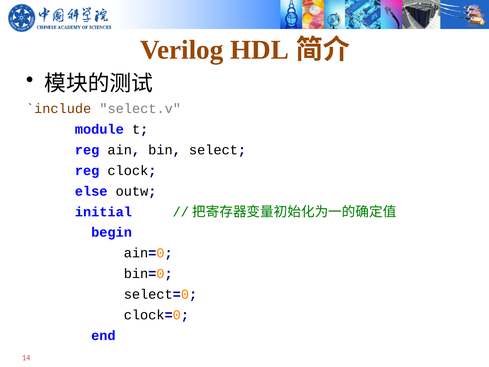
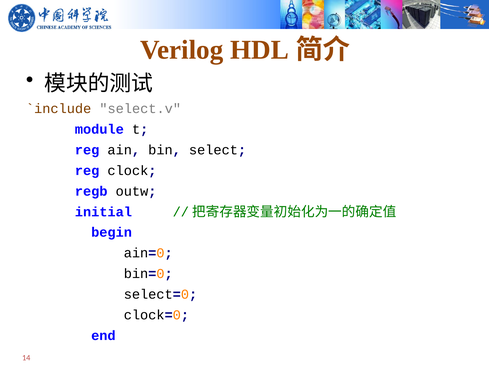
else: else -> regb
